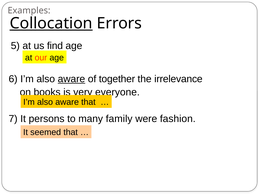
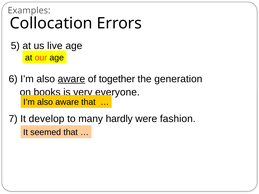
Collocation underline: present -> none
find: find -> live
irrelevance: irrelevance -> generation
persons: persons -> develop
family: family -> hardly
